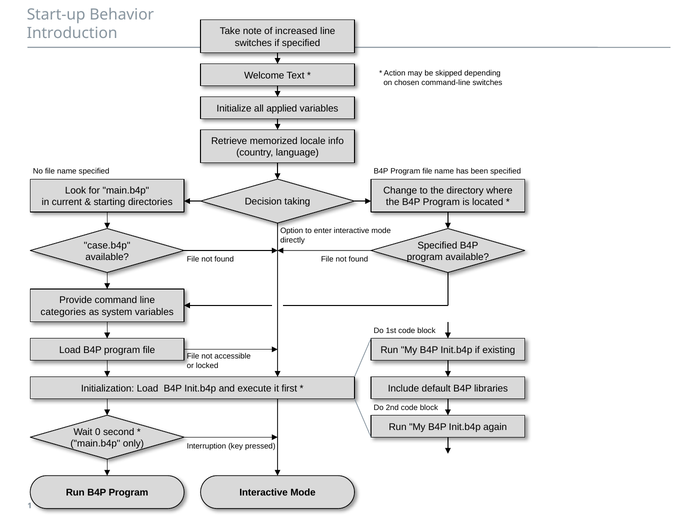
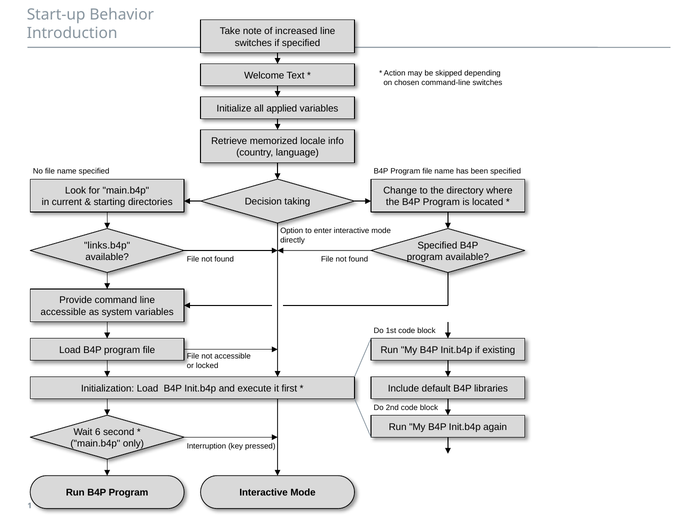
case.b4p: case.b4p -> links.b4p
categories at (63, 312): categories -> accessible
0: 0 -> 6
